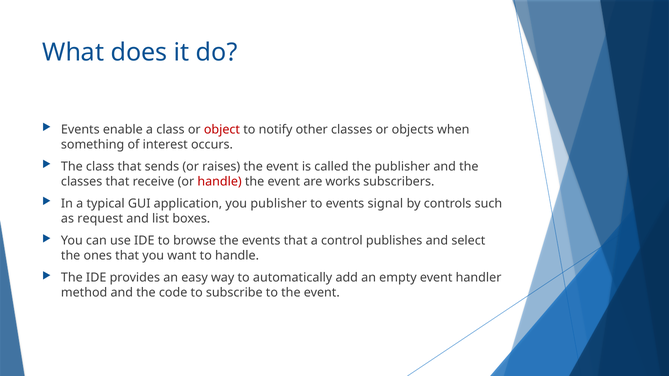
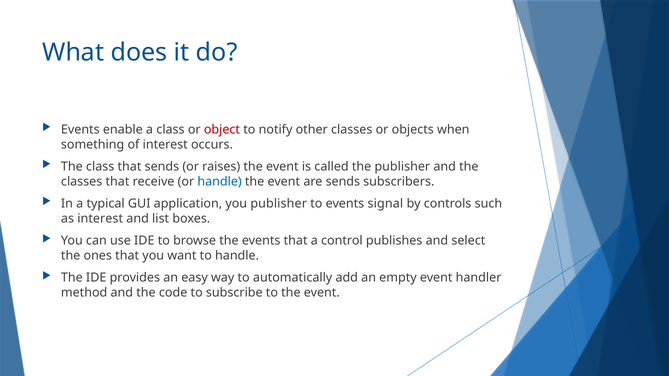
handle at (220, 182) colour: red -> blue
are works: works -> sends
as request: request -> interest
